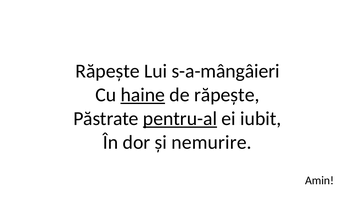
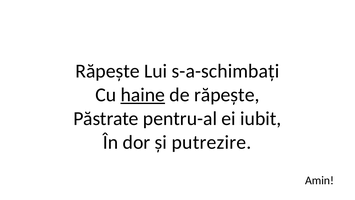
s-a-mângâieri: s-a-mângâieri -> s-a-schimbați
pentru-al underline: present -> none
nemurire: nemurire -> putrezire
